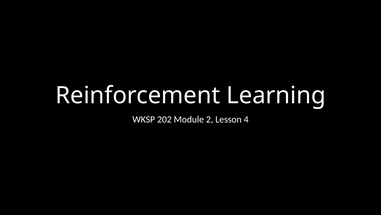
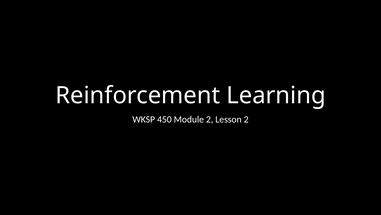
202: 202 -> 450
Lesson 4: 4 -> 2
